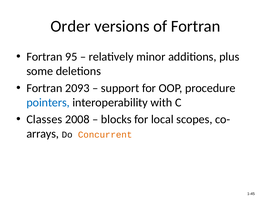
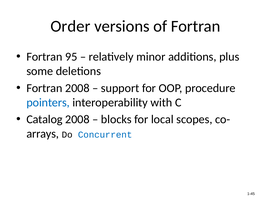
Fortran 2093: 2093 -> 2008
Classes: Classes -> Catalog
Concurrent colour: orange -> blue
